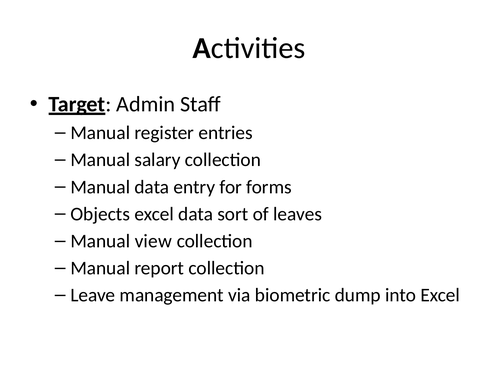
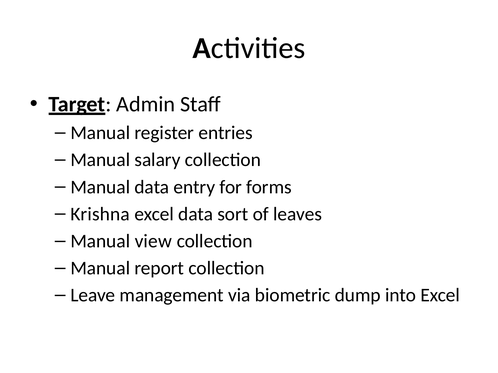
Objects: Objects -> Krishna
